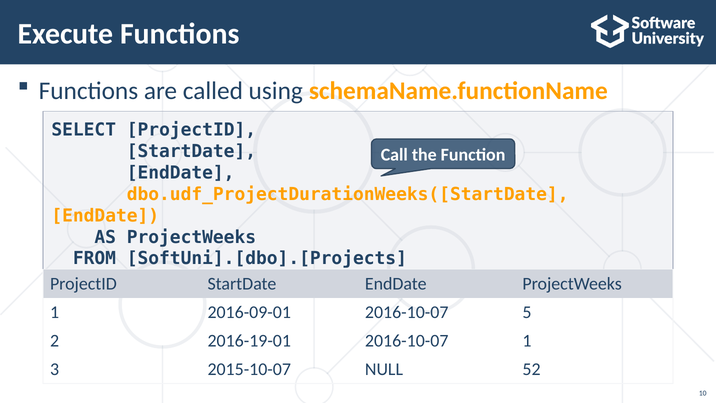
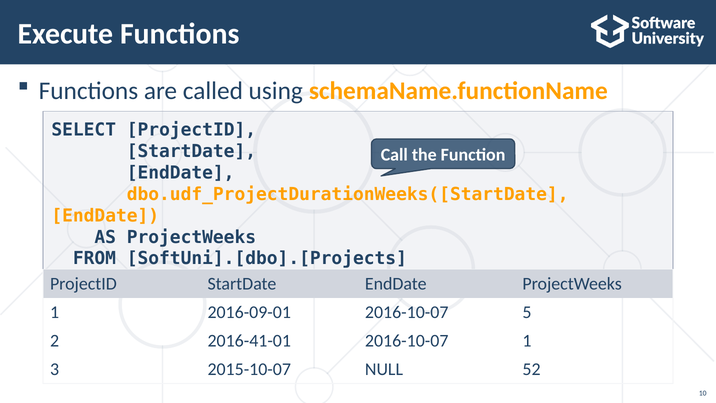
2016-19-01: 2016-19-01 -> 2016-41-01
